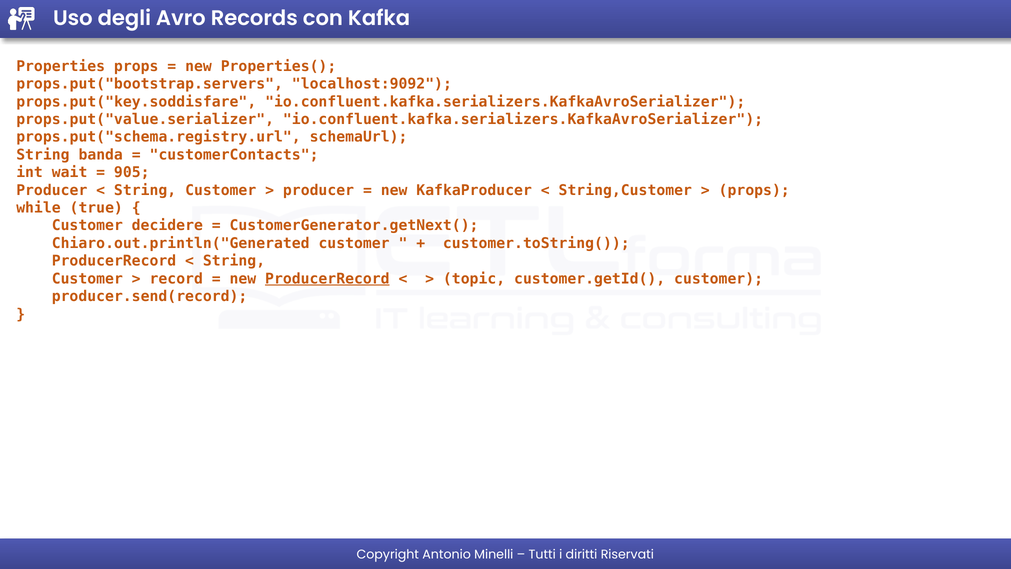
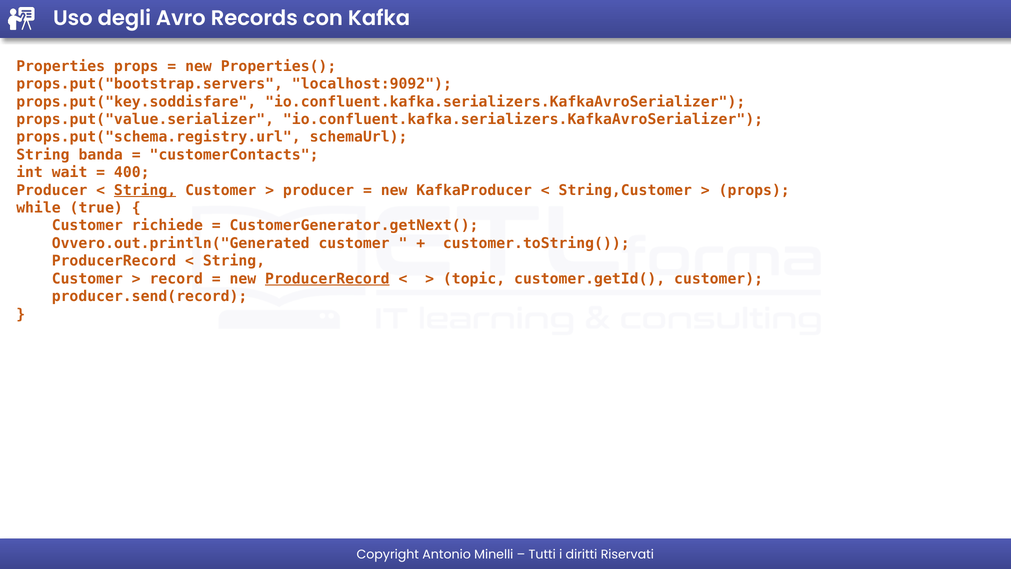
905: 905 -> 400
String at (145, 190) underline: none -> present
decidere: decidere -> richiede
Chiaro.out.println("Generated: Chiaro.out.println("Generated -> Ovvero.out.println("Generated
